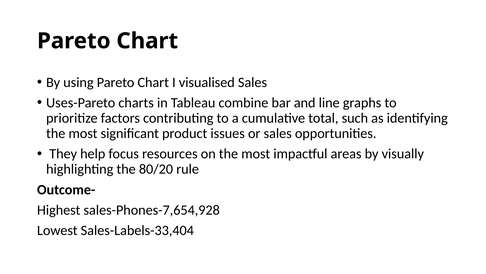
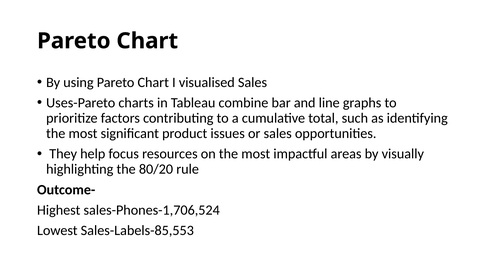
sales-Phones-7,654,928: sales-Phones-7,654,928 -> sales-Phones-1,706,524
Sales-Labels-33,404: Sales-Labels-33,404 -> Sales-Labels-85,553
